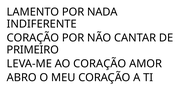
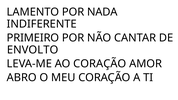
CORAÇÃO at (33, 38): CORAÇÃO -> PRIMEIRO
PRIMEIRO: PRIMEIRO -> ENVOLTO
